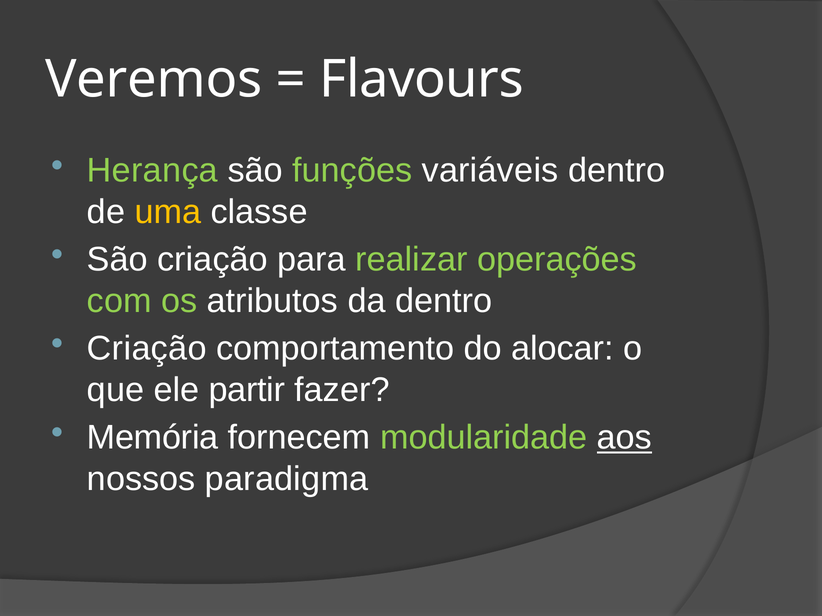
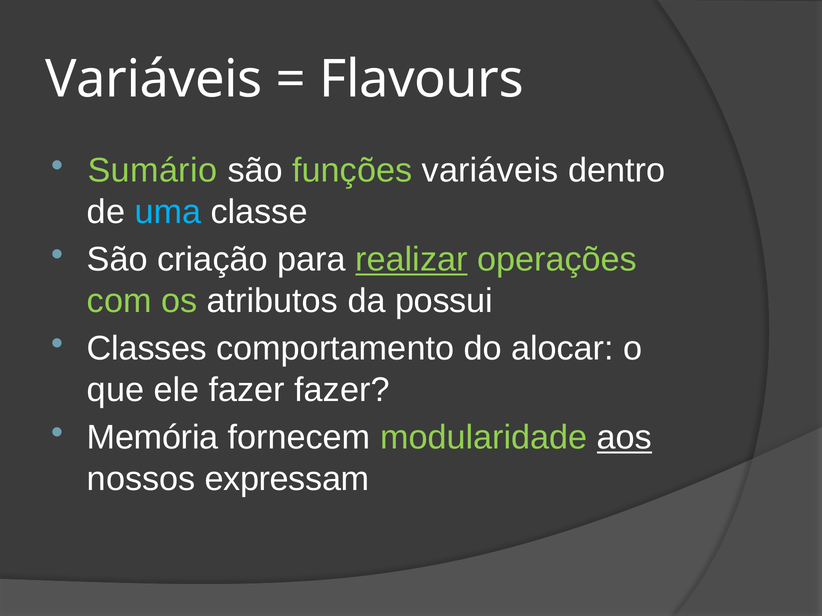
Veremos at (154, 80): Veremos -> Variáveis
Herança: Herança -> Sumário
uma colour: yellow -> light blue
realizar underline: none -> present
da dentro: dentro -> possui
Criação at (147, 349): Criação -> Classes
ele partir: partir -> fazer
paradigma: paradigma -> expressam
